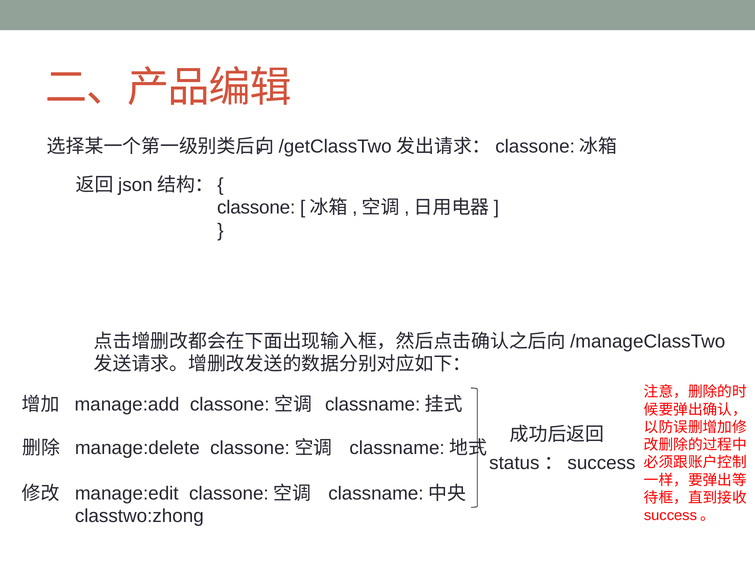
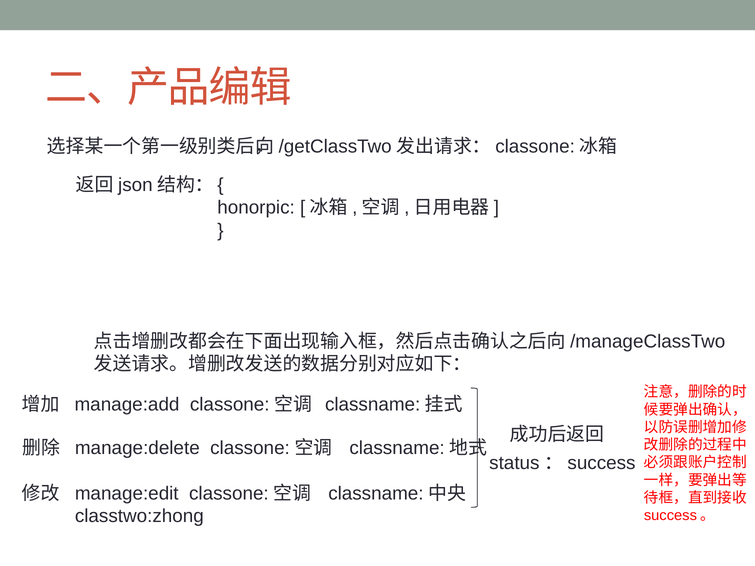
classone at (256, 208): classone -> honorpic
